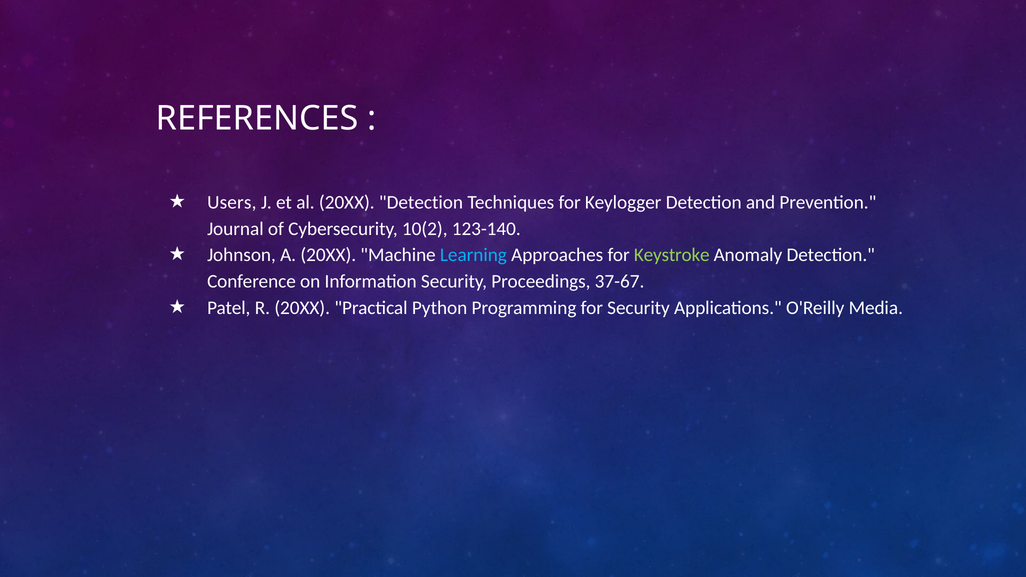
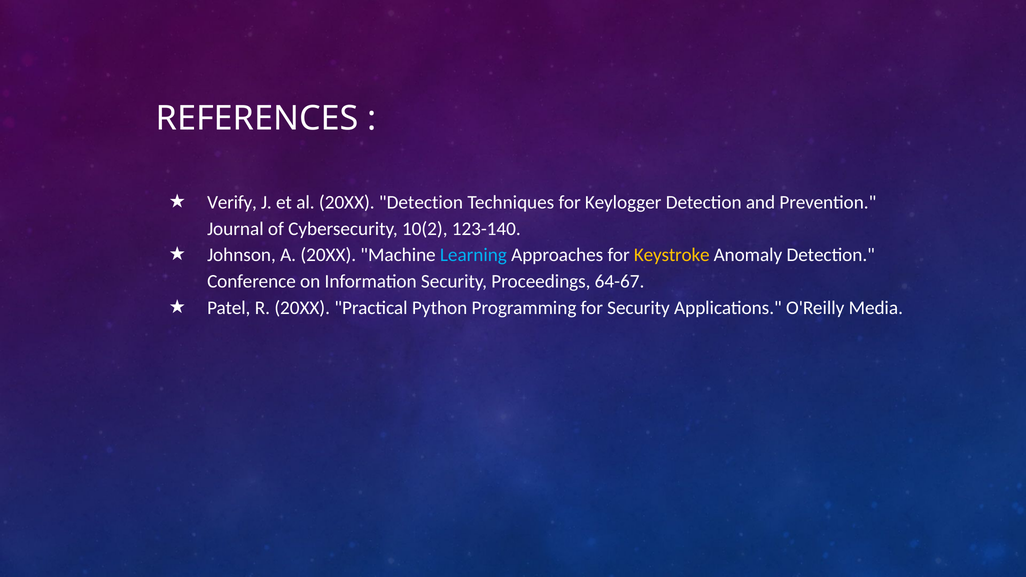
Users: Users -> Verify
Keystroke colour: light green -> yellow
37-67: 37-67 -> 64-67
